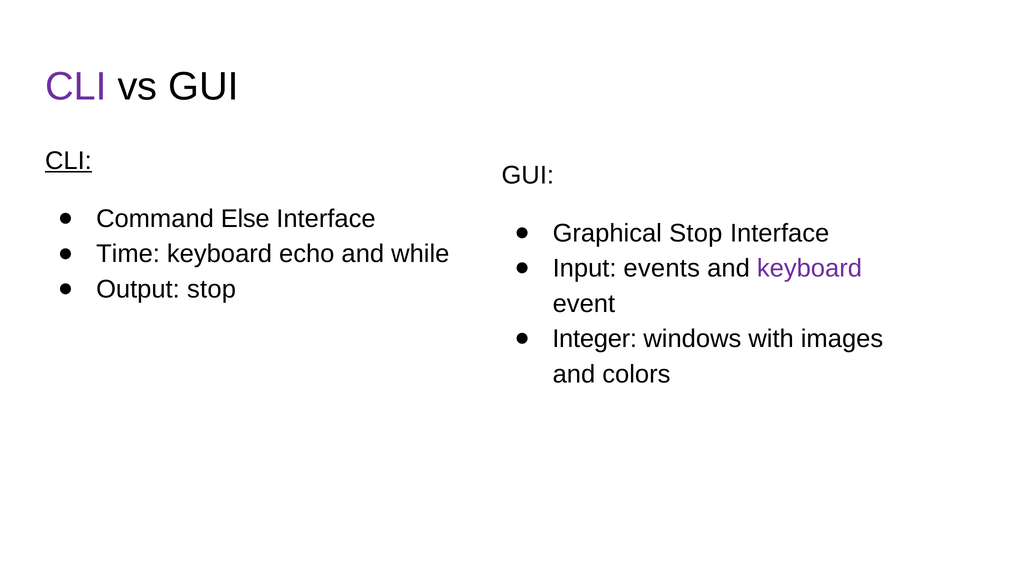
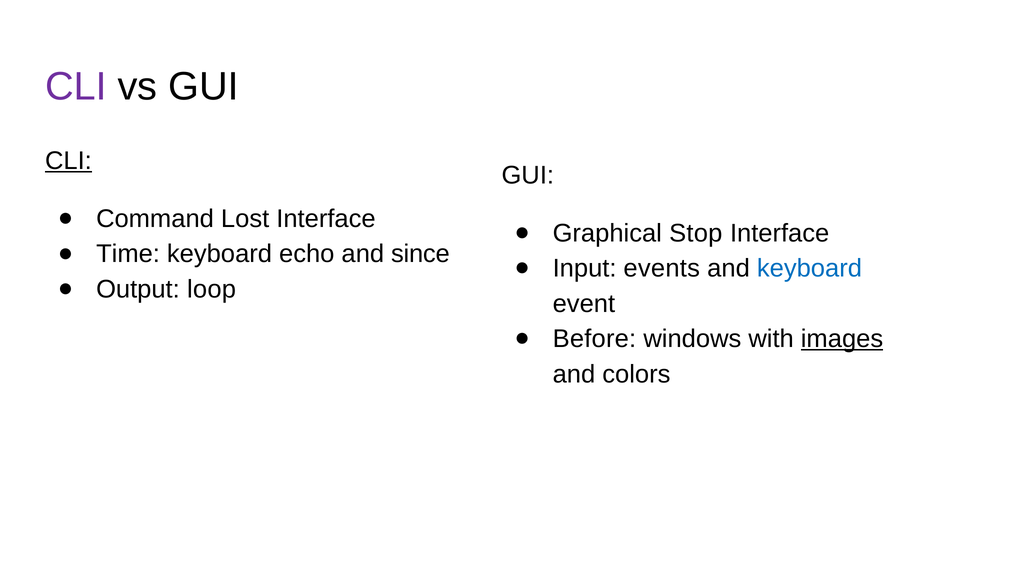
Else: Else -> Lost
while: while -> since
keyboard at (809, 268) colour: purple -> blue
Output stop: stop -> loop
Integer: Integer -> Before
images underline: none -> present
